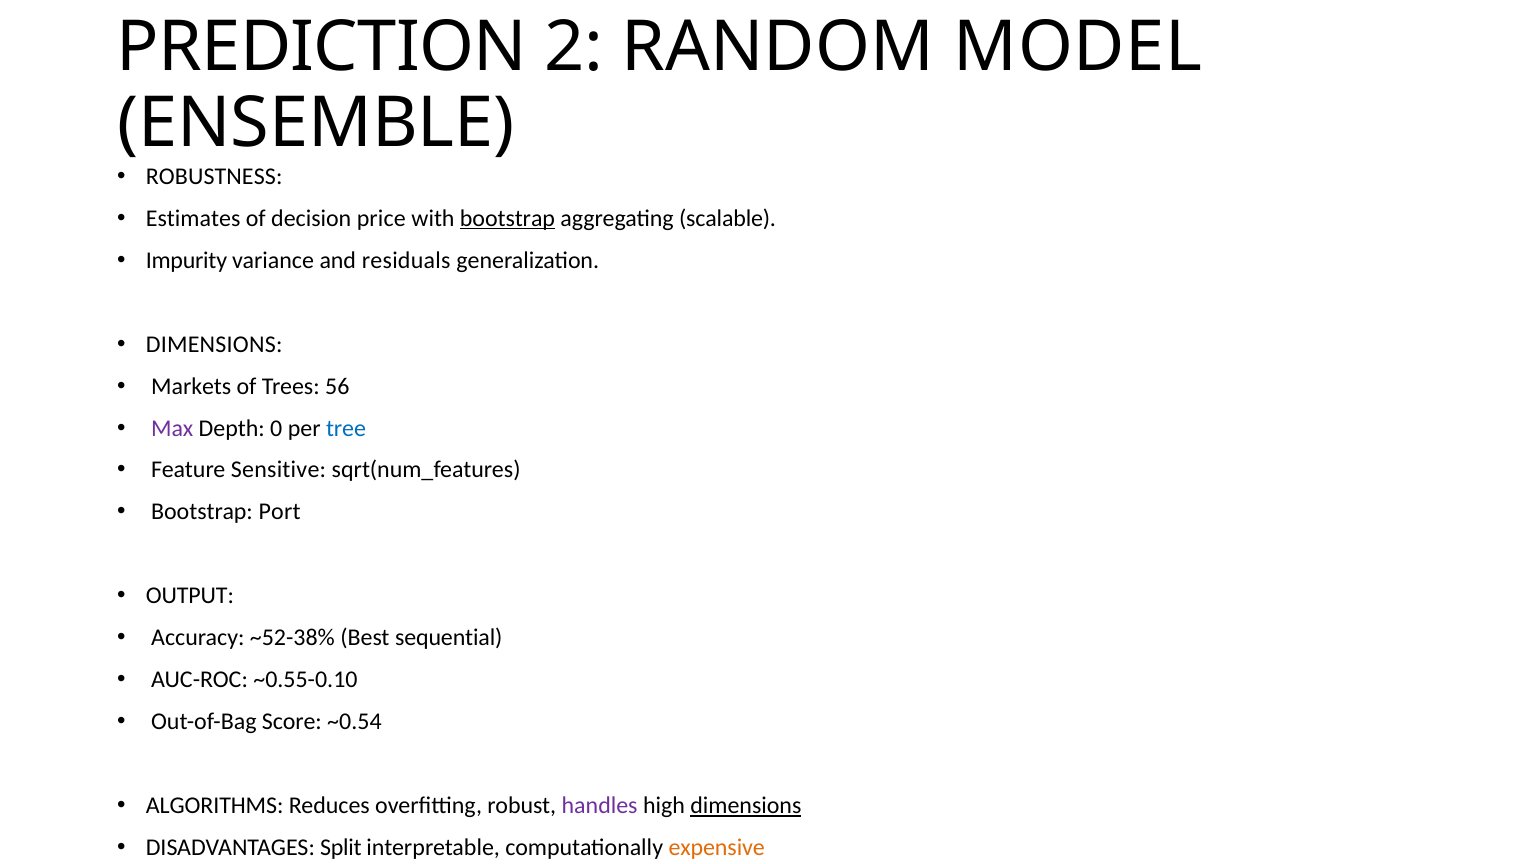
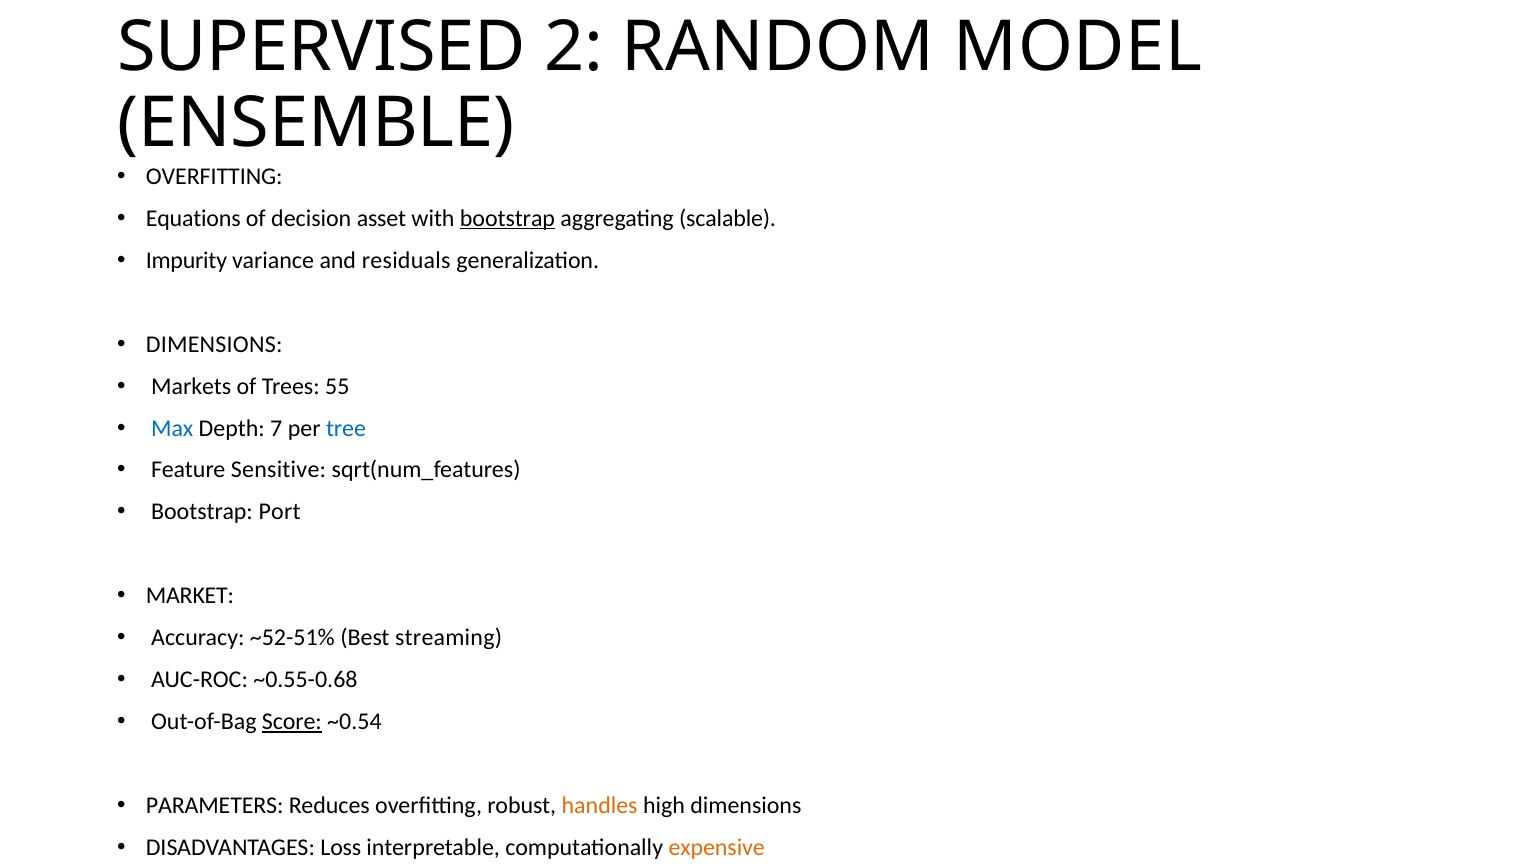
PREDICTION: PREDICTION -> SUPERVISED
ROBUSTNESS at (214, 176): ROBUSTNESS -> OVERFITTING
Estimates: Estimates -> Equations
price: price -> asset
56: 56 -> 55
Max colour: purple -> blue
0: 0 -> 7
OUTPUT: OUTPUT -> MARKET
~52-38%: ~52-38% -> ~52-51%
sequential: sequential -> streaming
~0.55-0.10: ~0.55-0.10 -> ~0.55-0.68
Score underline: none -> present
ALGORITHMS: ALGORITHMS -> PARAMETERS
handles colour: purple -> orange
dimensions at (746, 805) underline: present -> none
Split: Split -> Loss
